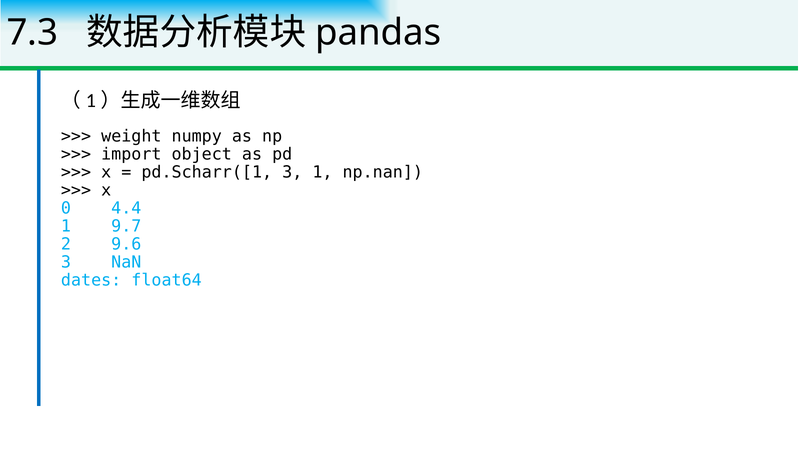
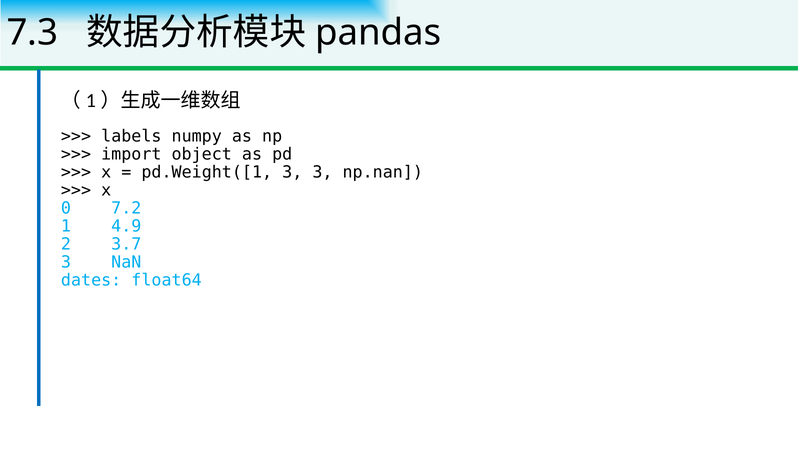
weight: weight -> labels
pd.Scharr([1: pd.Scharr([1 -> pd.Weight([1
3 1: 1 -> 3
4.4: 4.4 -> 7.2
9.7: 9.7 -> 4.9
9.6: 9.6 -> 3.7
